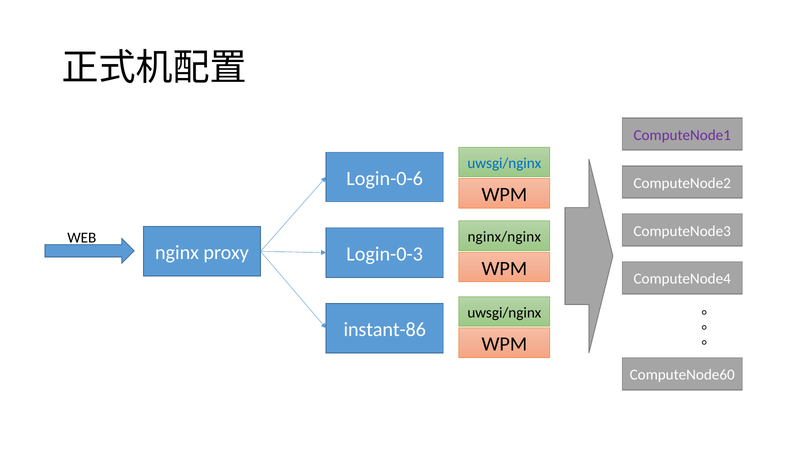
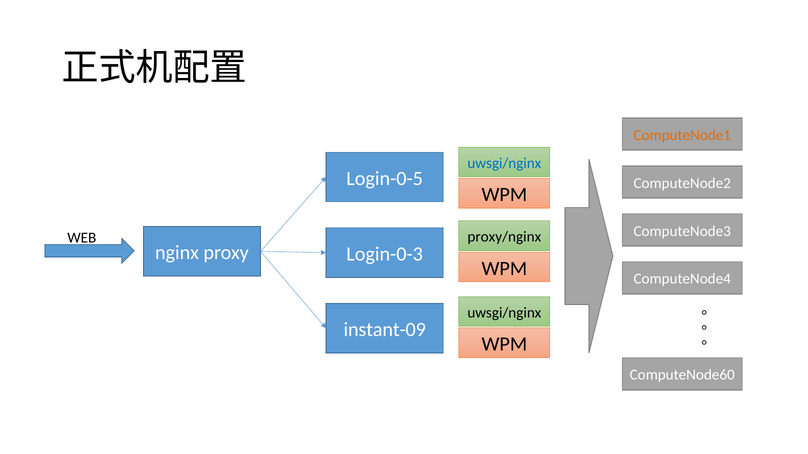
ComputeNode1 colour: purple -> orange
Login-0-6: Login-0-6 -> Login-0-5
nginx/nginx: nginx/nginx -> proxy/nginx
instant-86: instant-86 -> instant-09
